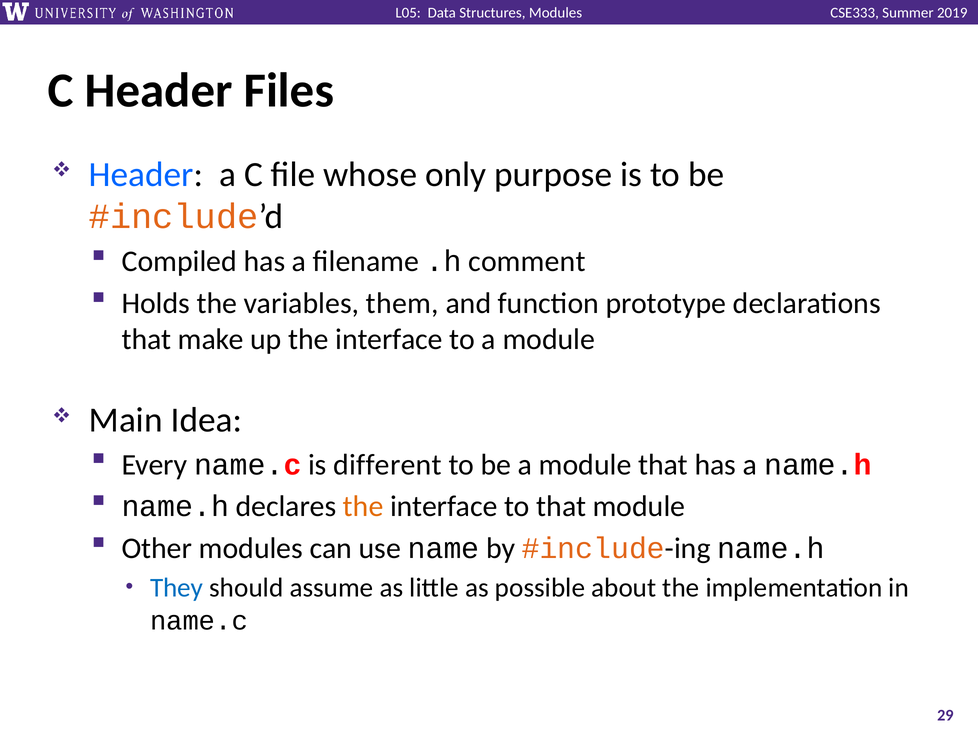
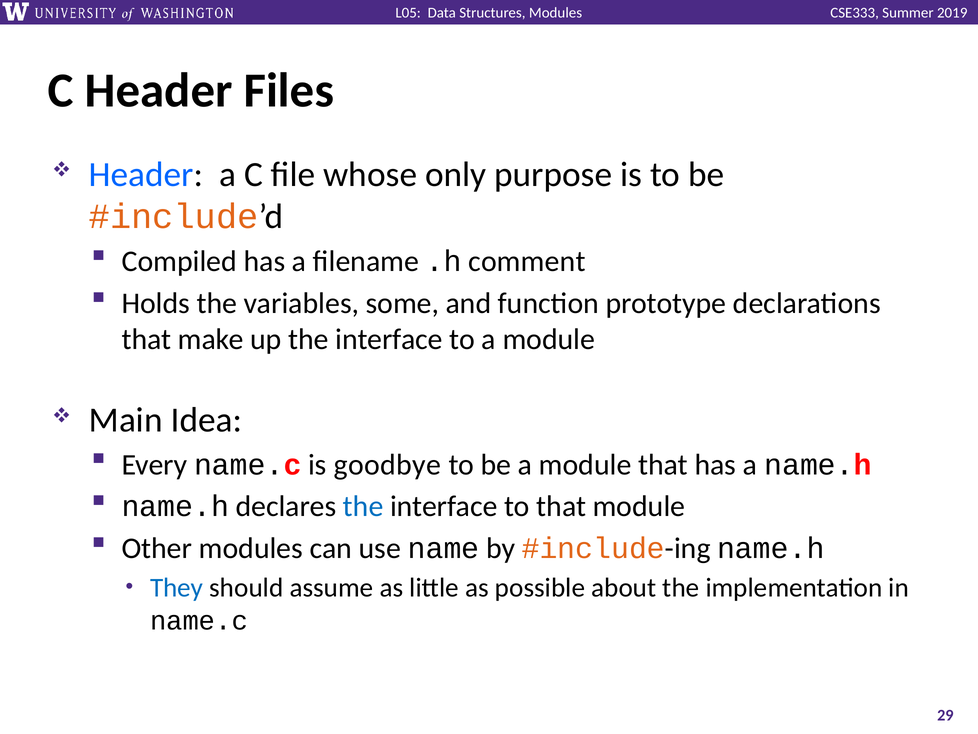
them: them -> some
different: different -> goodbye
the at (363, 506) colour: orange -> blue
